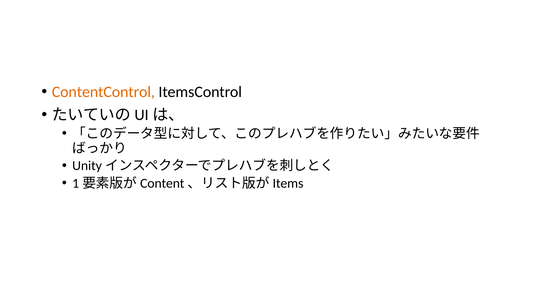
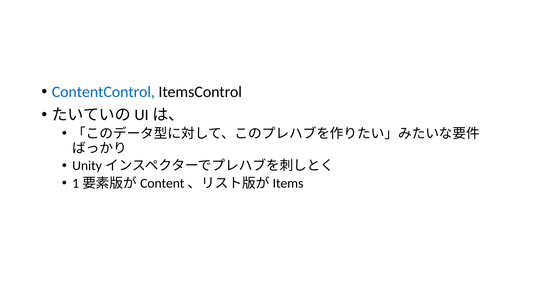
ContentControl colour: orange -> blue
